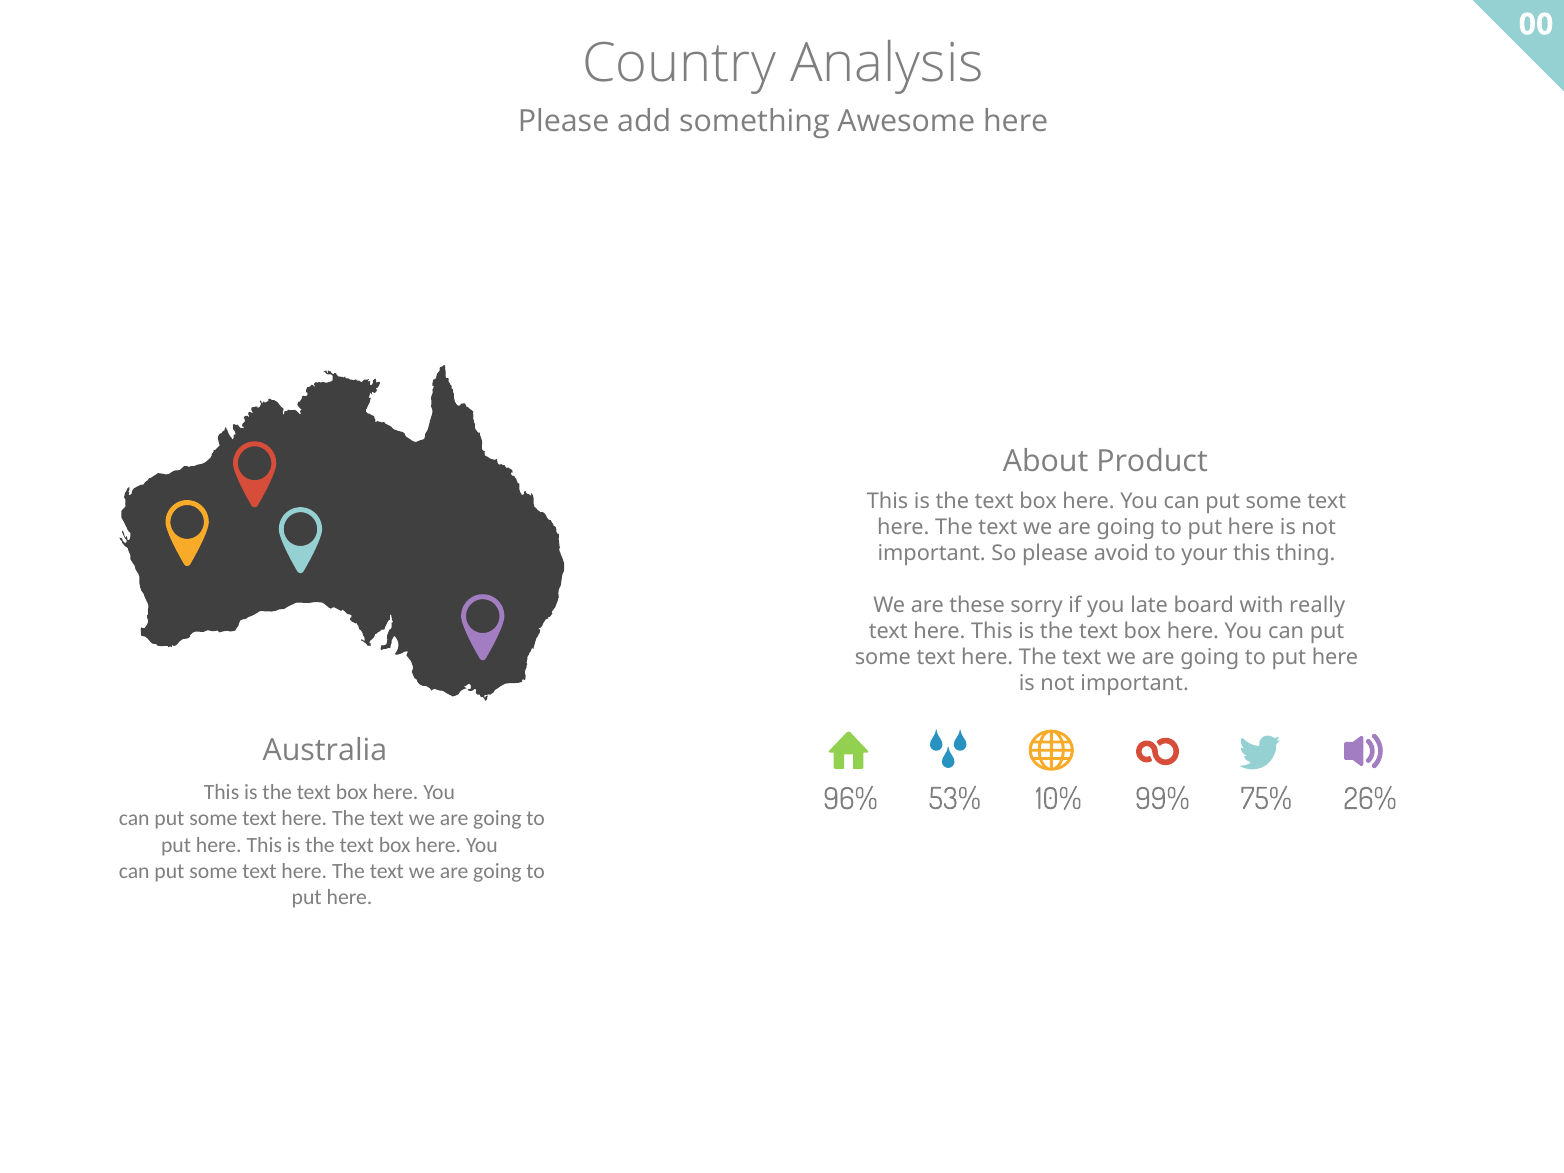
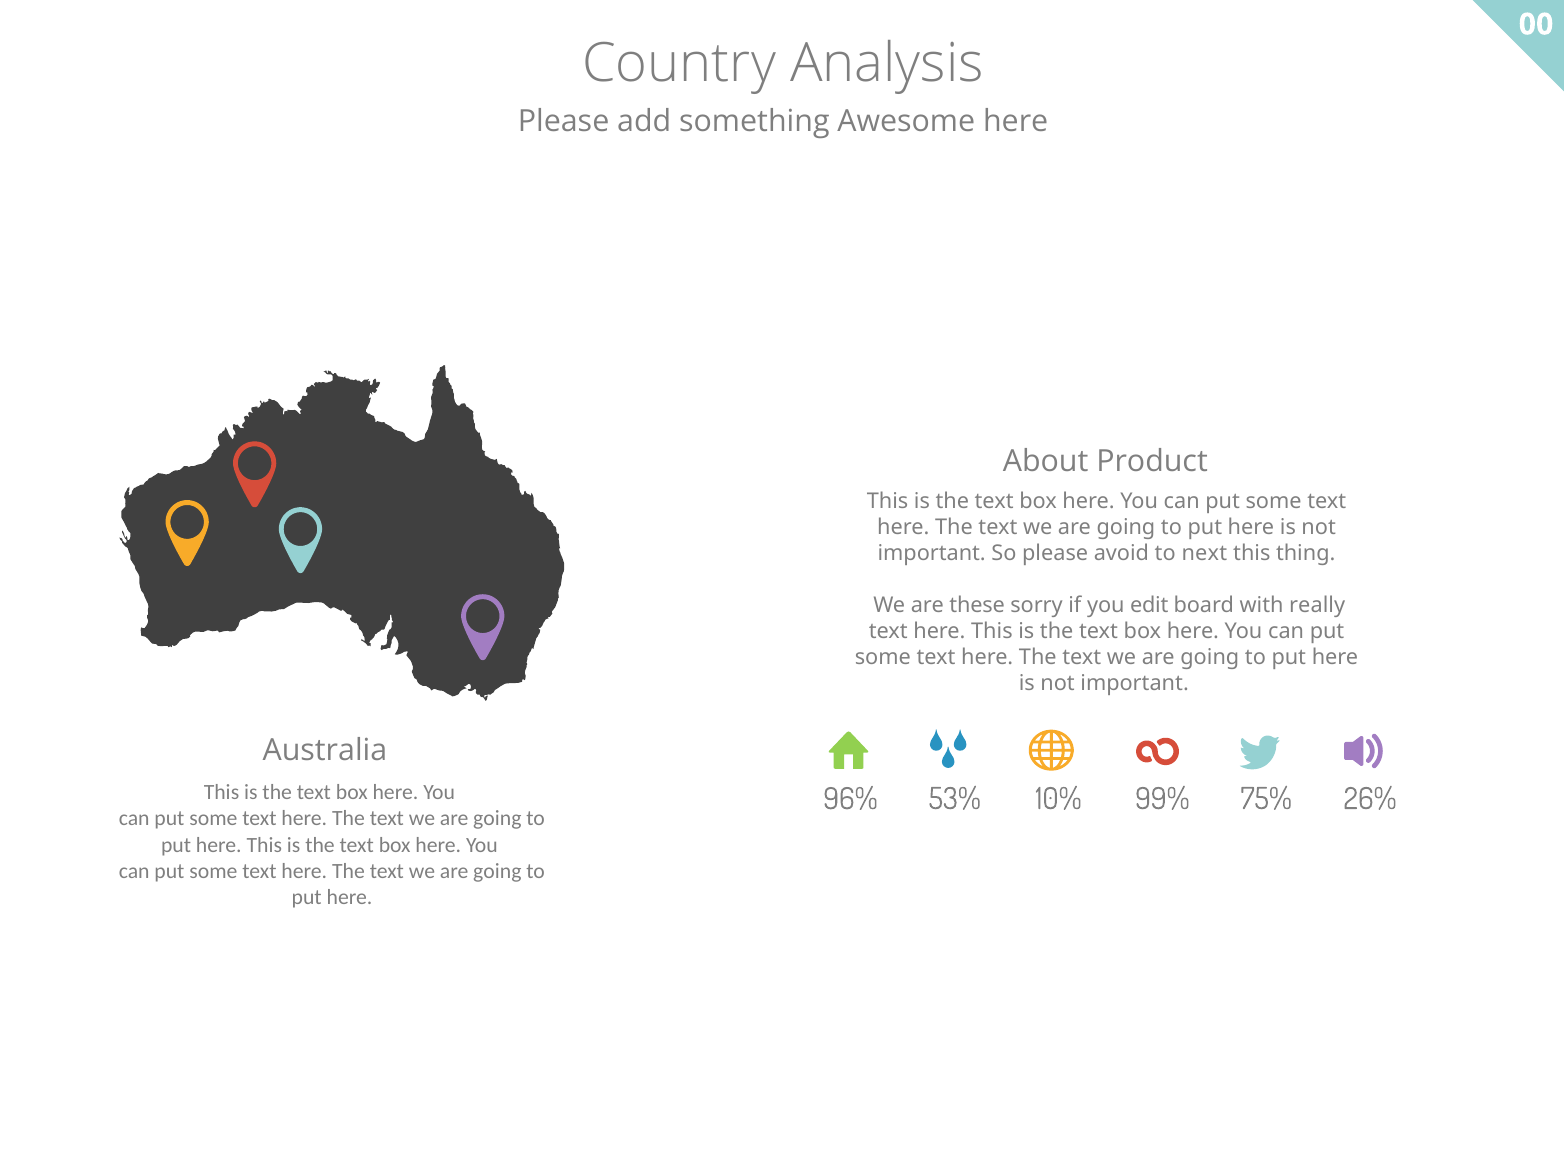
your: your -> next
late: late -> edit
